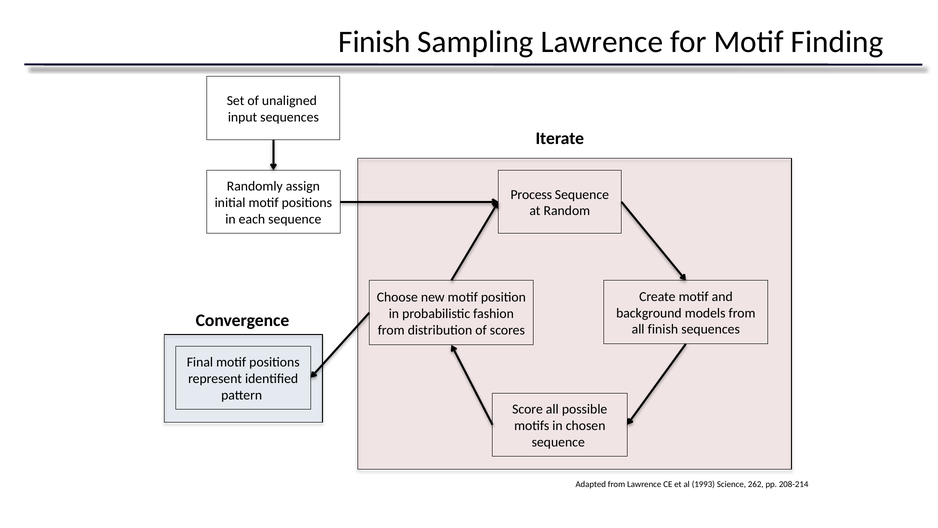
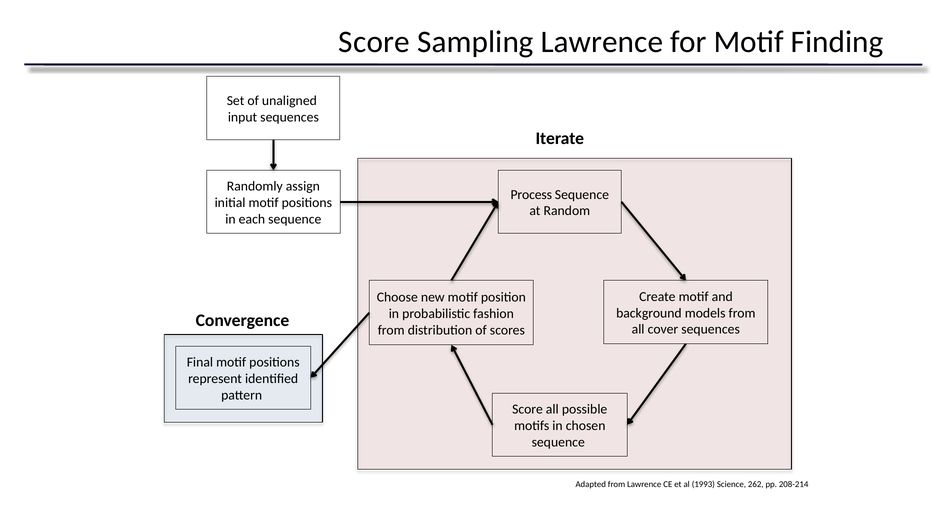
Finish at (375, 42): Finish -> Score
all finish: finish -> cover
